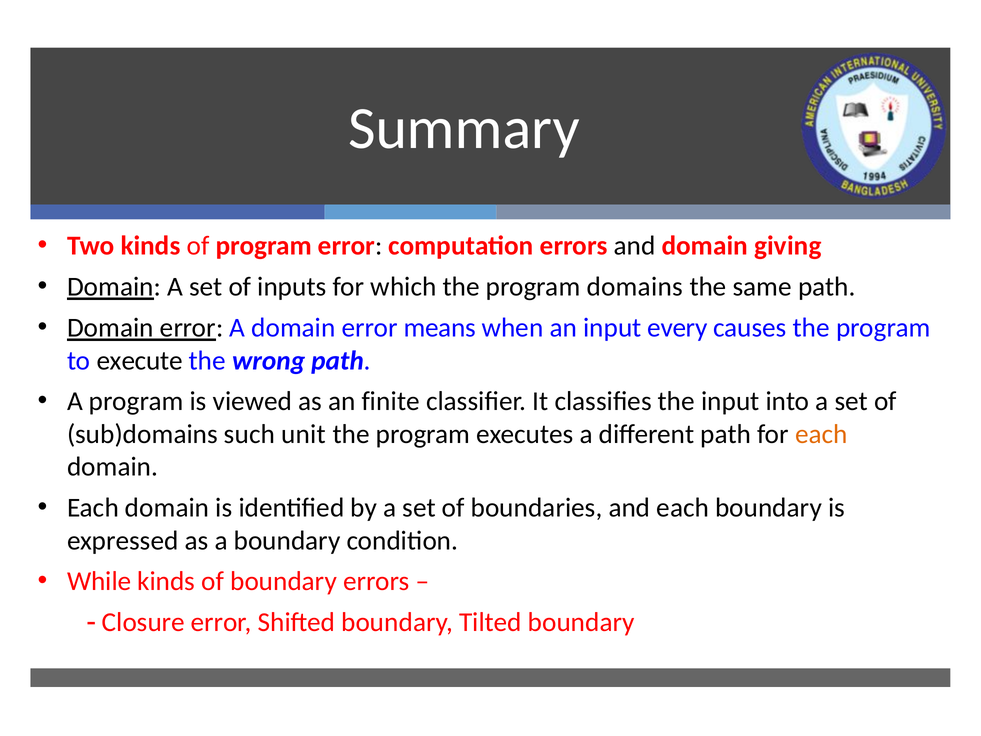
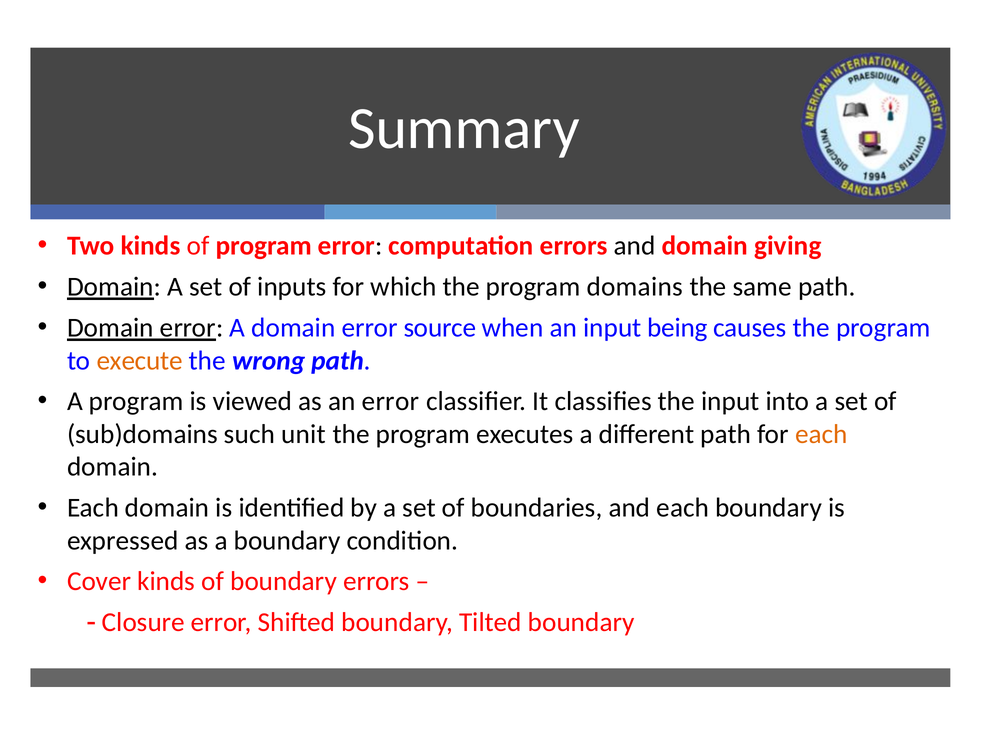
means: means -> source
every: every -> being
execute colour: black -> orange
an finite: finite -> error
While: While -> Cover
